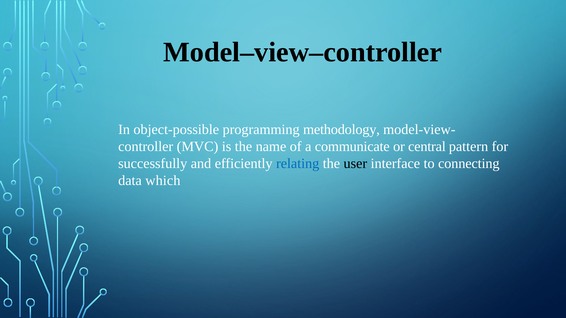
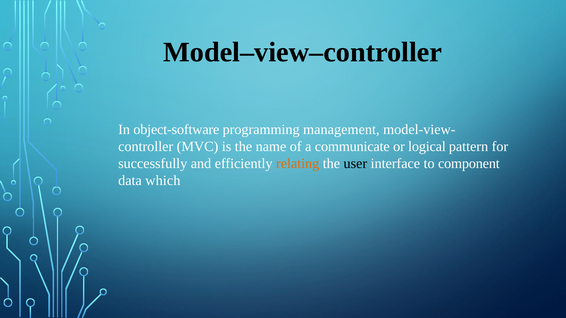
object-possible: object-possible -> object-software
methodology: methodology -> management
central: central -> logical
relating colour: blue -> orange
connecting: connecting -> component
